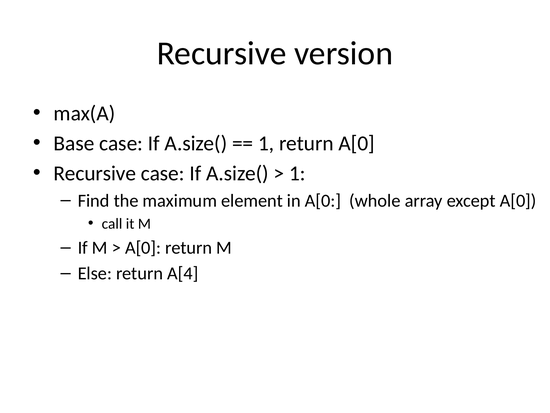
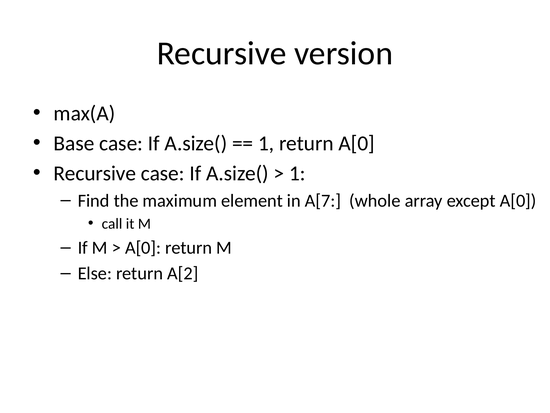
in A[0: A[0 -> A[7
A[4: A[4 -> A[2
